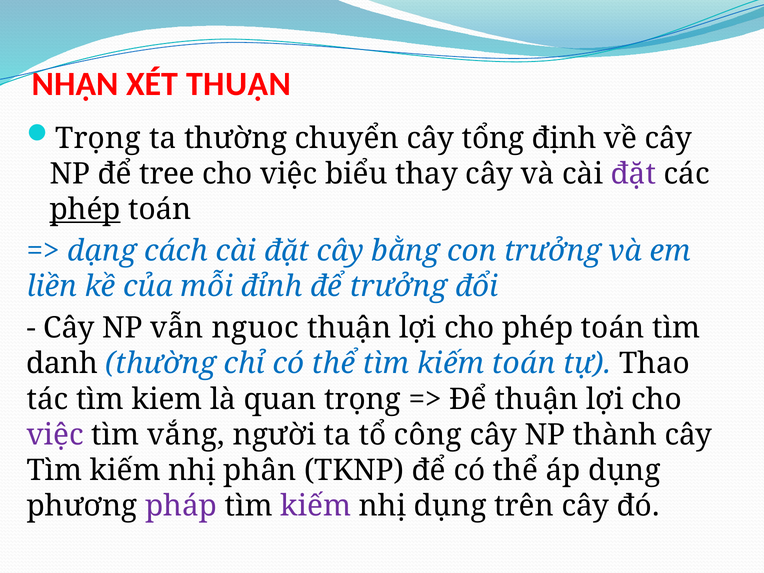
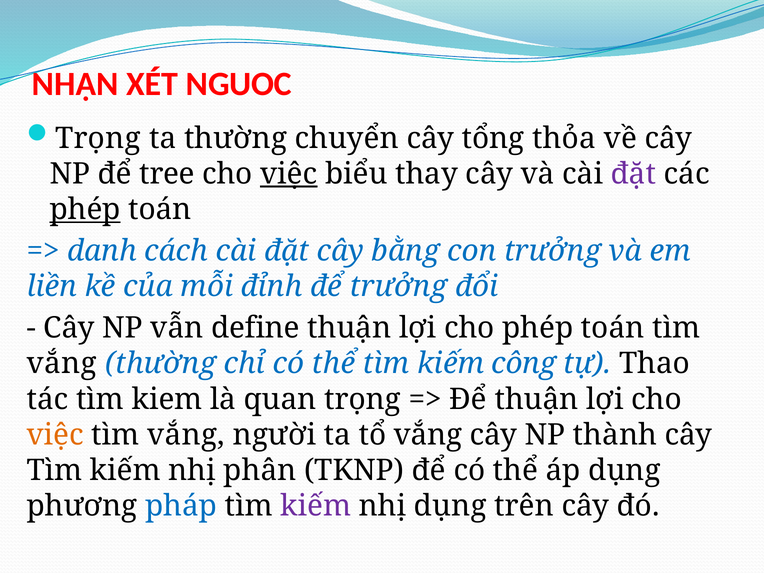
XÉT THUẬN: THUẬN -> NGUOC
định: định -> thỏa
việc at (289, 174) underline: none -> present
dạng: dạng -> danh
nguoc: nguoc -> define
danh at (62, 364): danh -> vắng
kiếm toán: toán -> công
việc at (55, 435) colour: purple -> orange
tổ công: công -> vắng
pháp colour: purple -> blue
